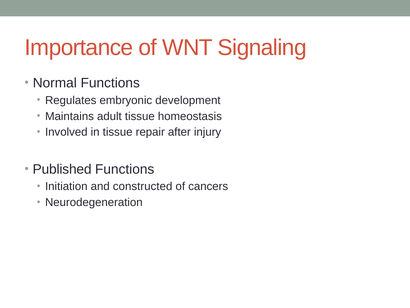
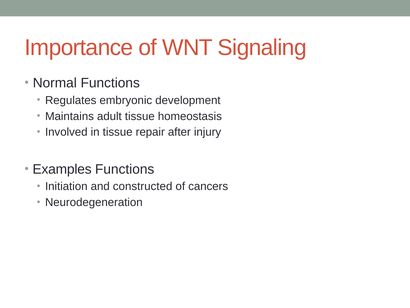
Published: Published -> Examples
